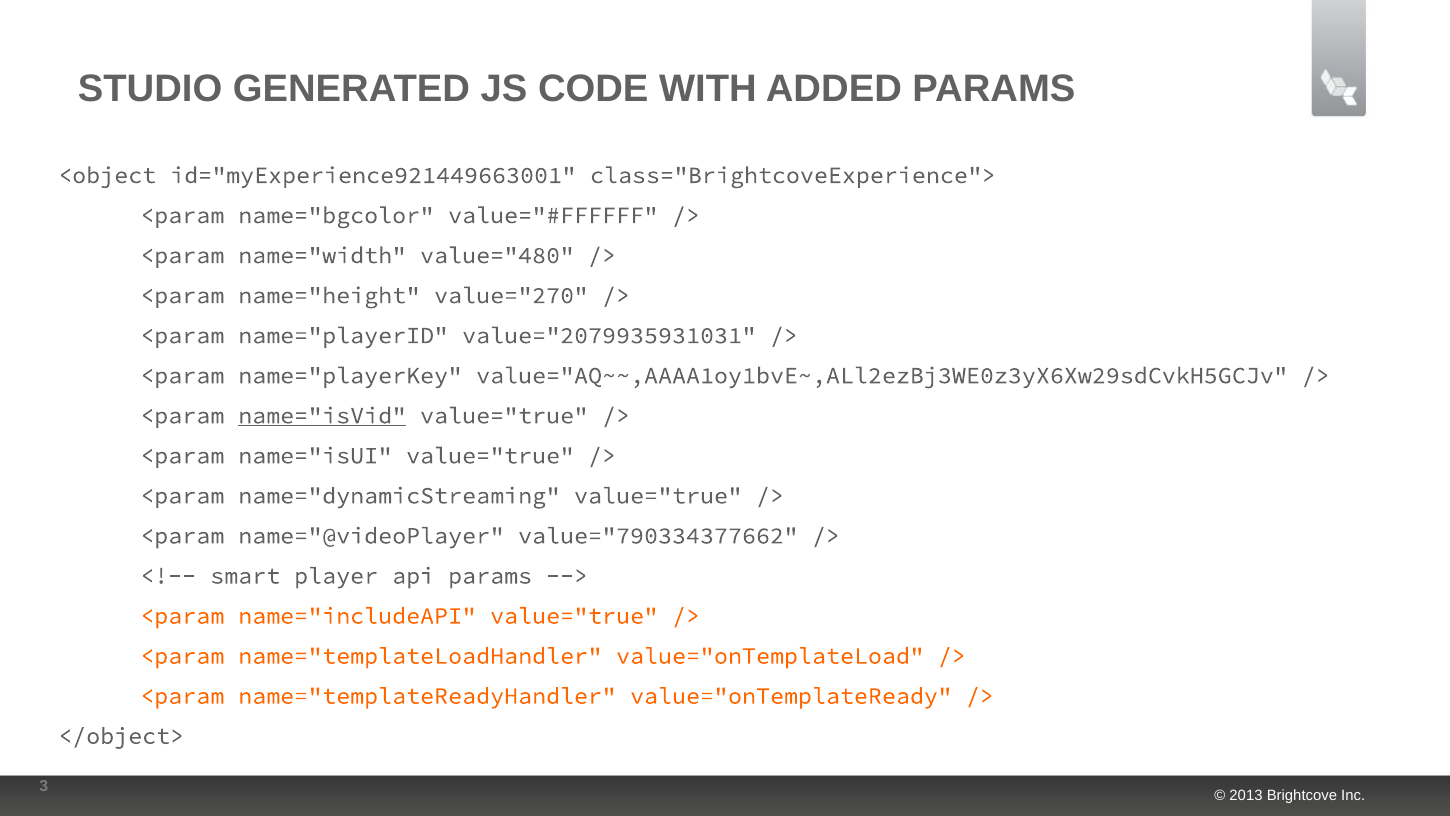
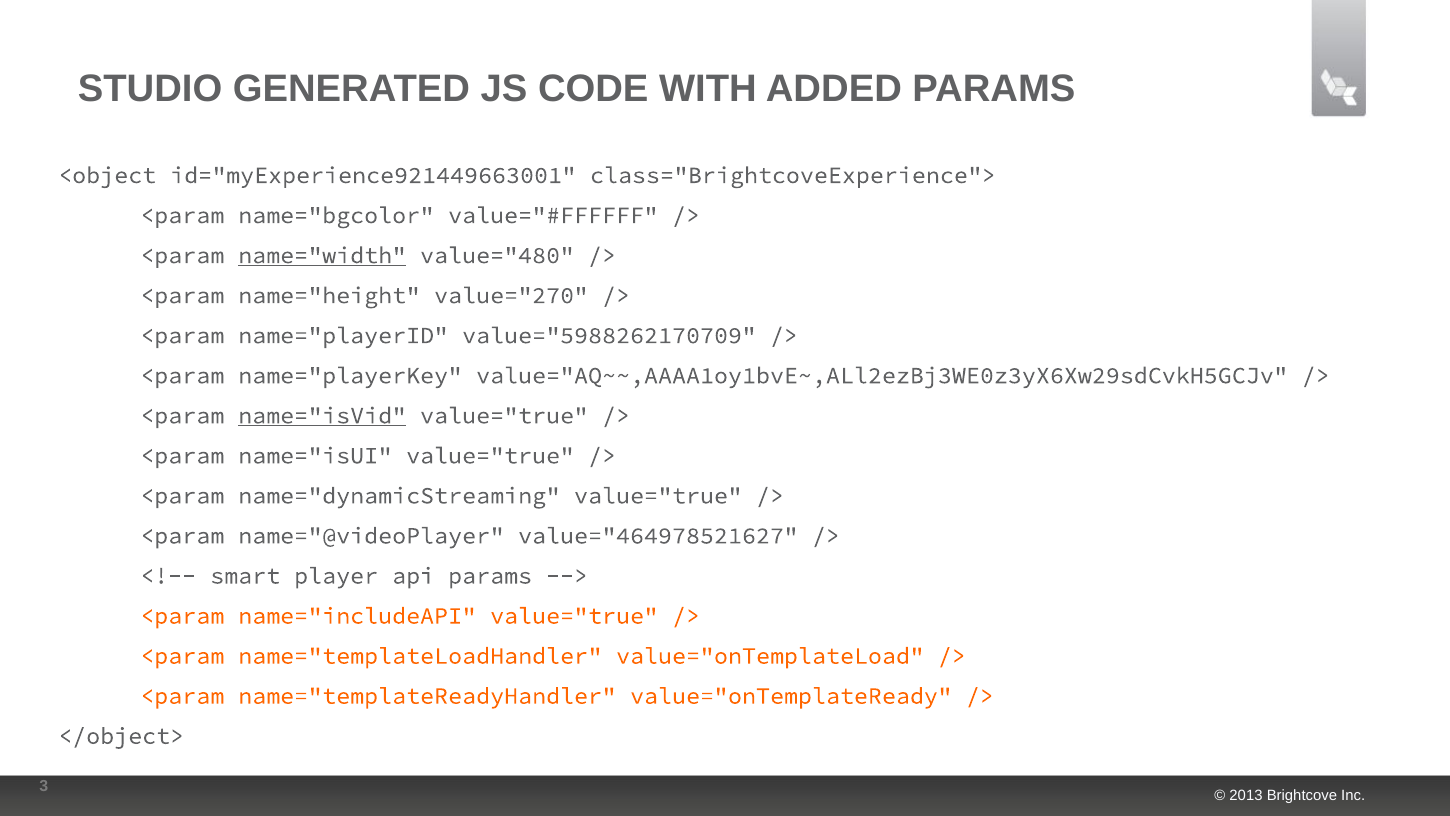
name="width underline: none -> present
value="2079935931031: value="2079935931031 -> value="5988262170709
value="790334377662: value="790334377662 -> value="464978521627
